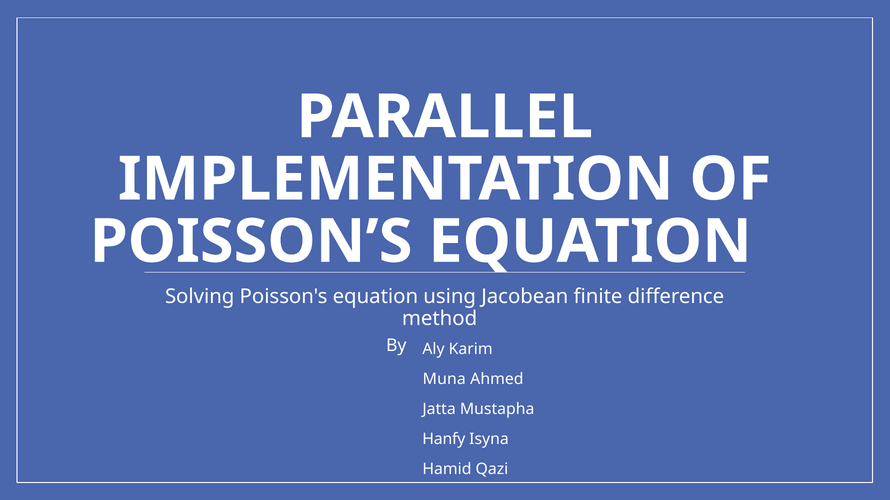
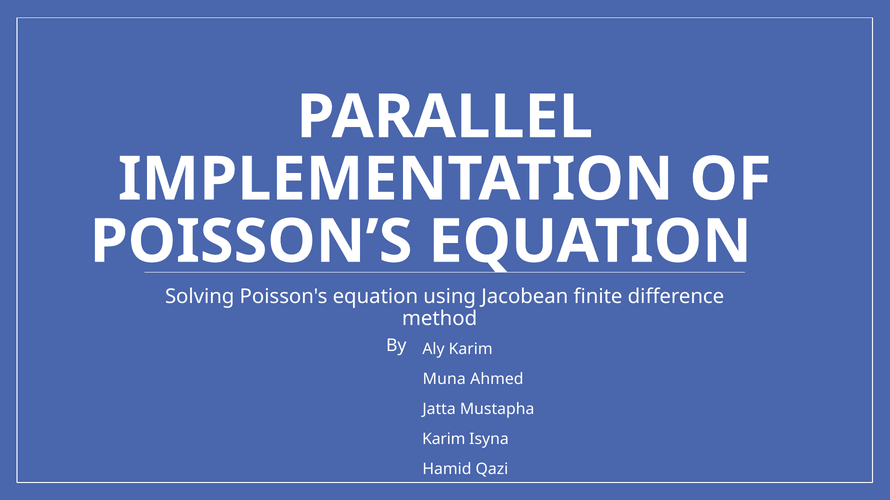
Hanfy at (444, 439): Hanfy -> Karim
